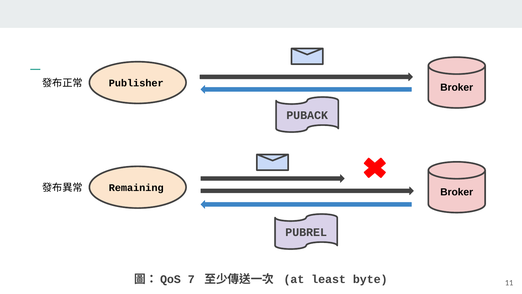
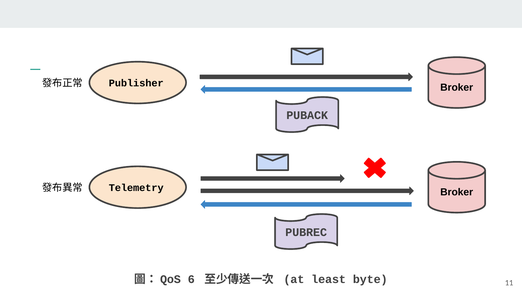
Remaining: Remaining -> Telemetry
PUBREL: PUBREL -> PUBREC
7: 7 -> 6
